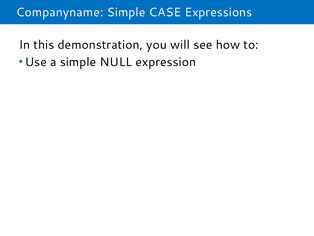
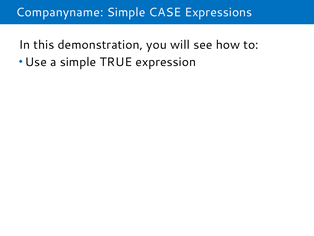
NULL: NULL -> TRUE
